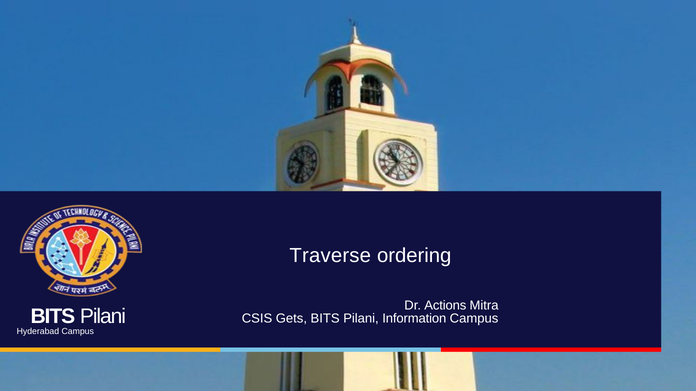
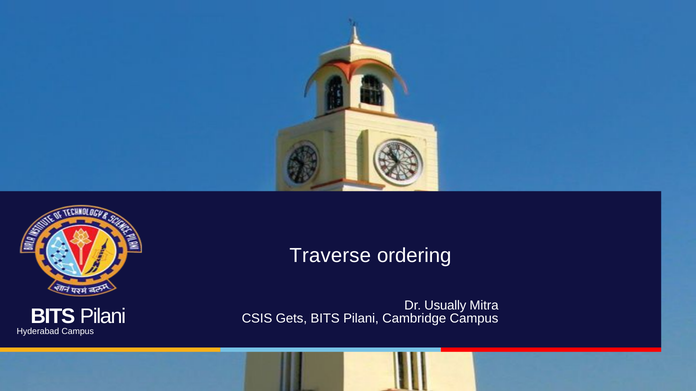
Actions: Actions -> Usually
Information: Information -> Cambridge
